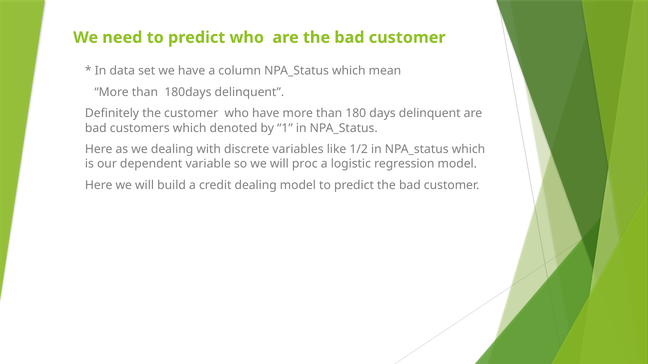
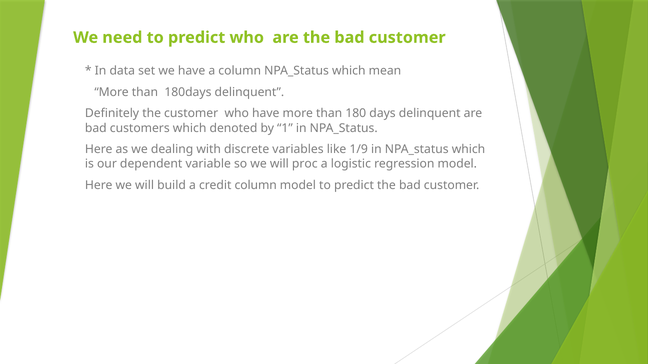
1/2: 1/2 -> 1/9
credit dealing: dealing -> column
